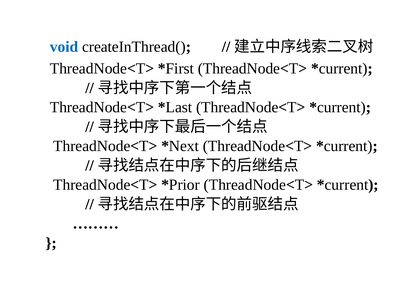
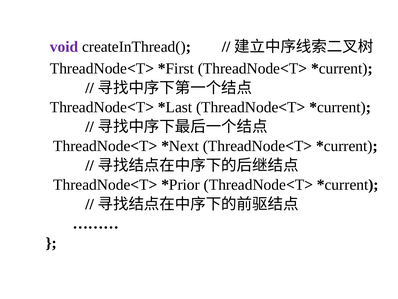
void colour: blue -> purple
